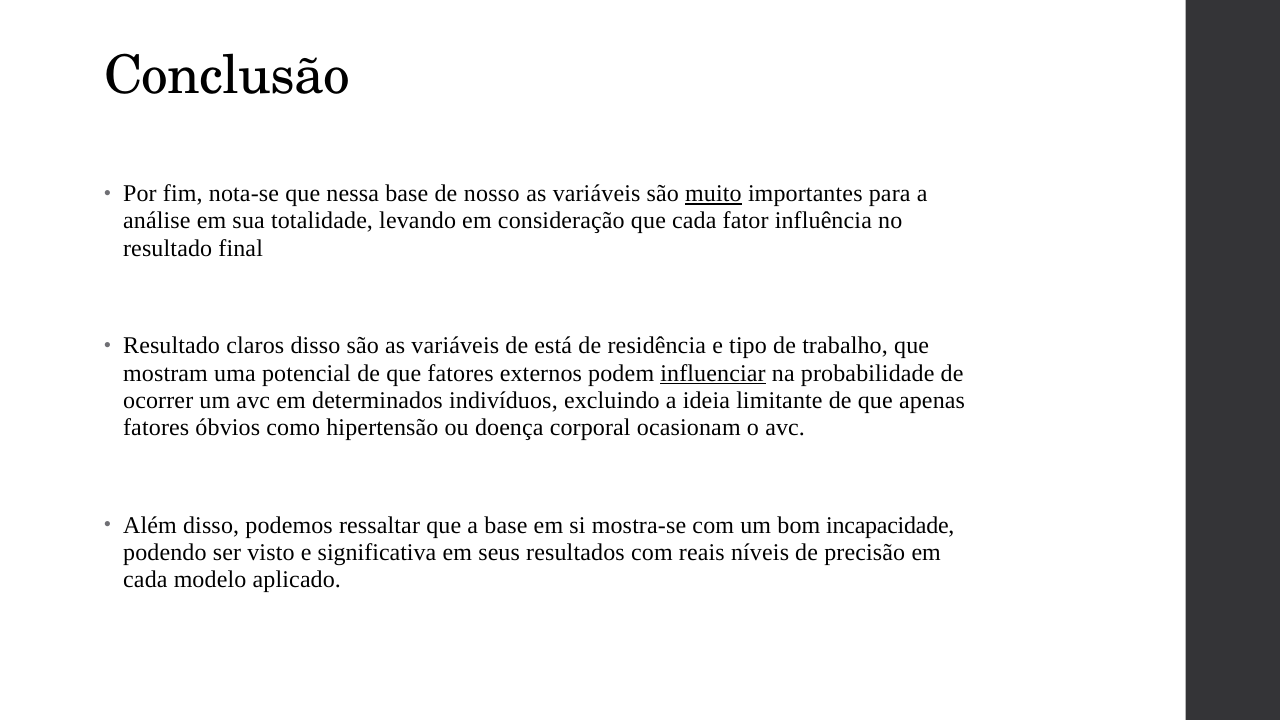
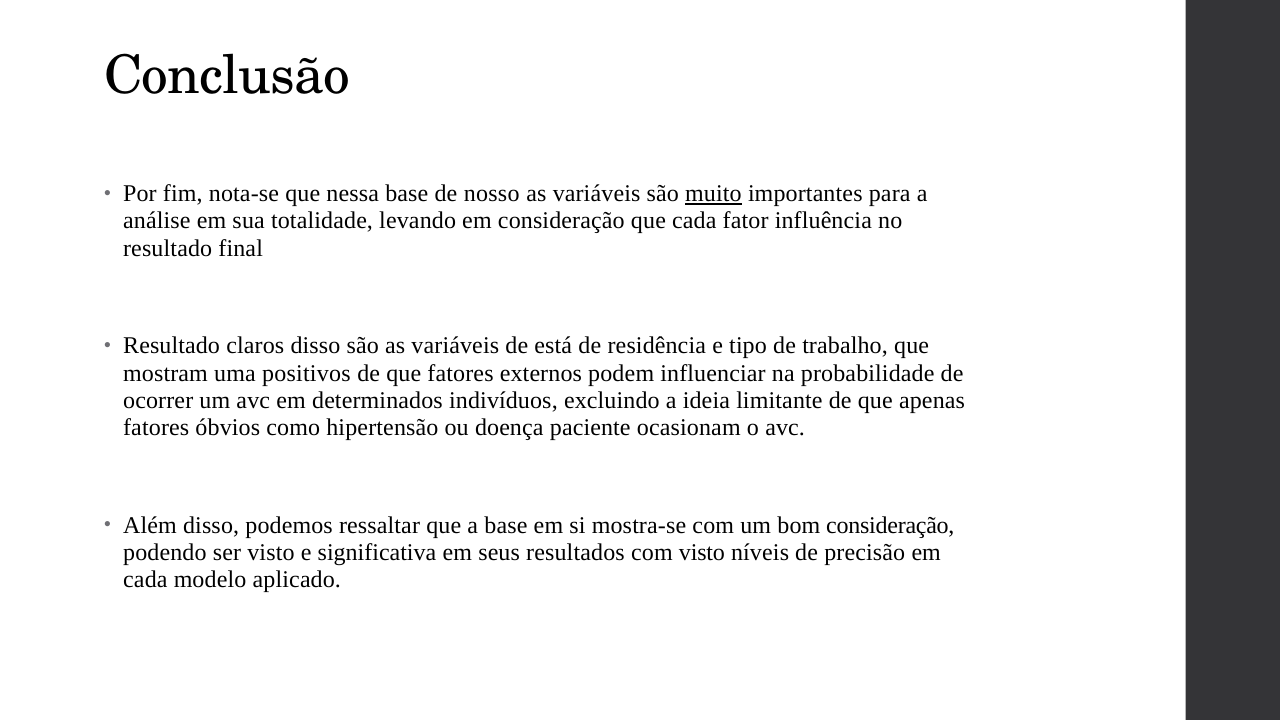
potencial: potencial -> positivos
influenciar underline: present -> none
corporal: corporal -> paciente
bom incapacidade: incapacidade -> consideração
com reais: reais -> visto
